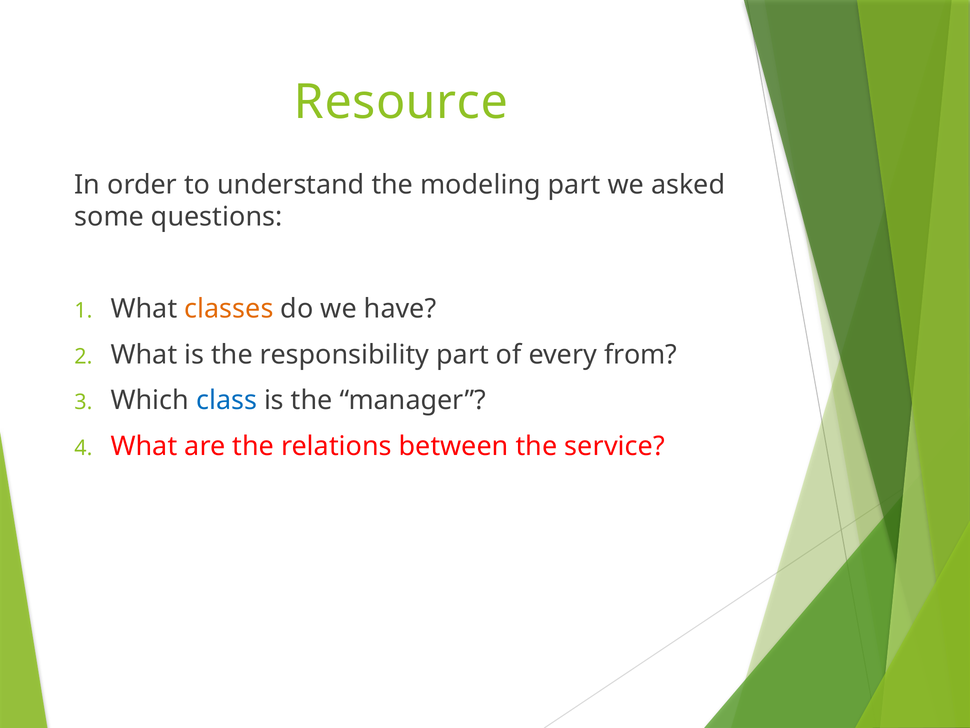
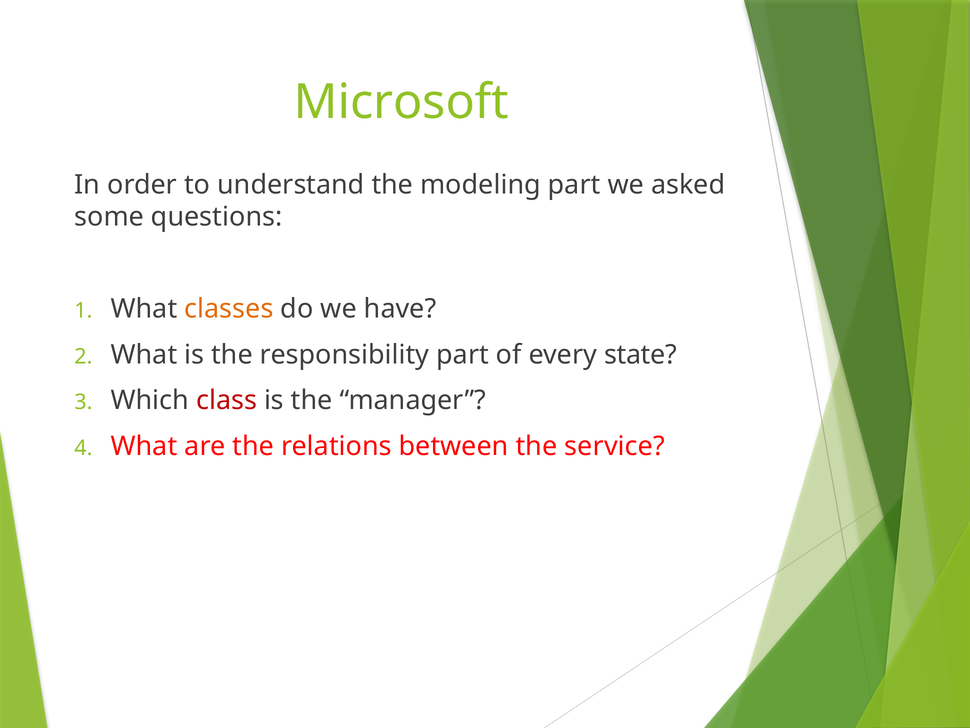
Resource: Resource -> Microsoft
from: from -> state
class colour: blue -> red
